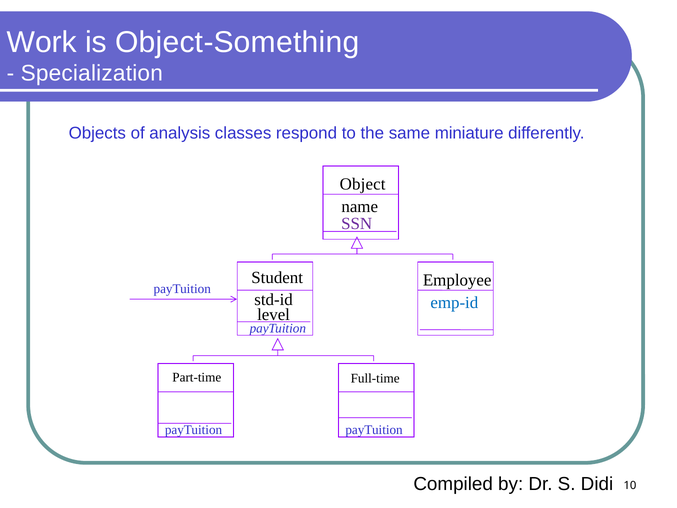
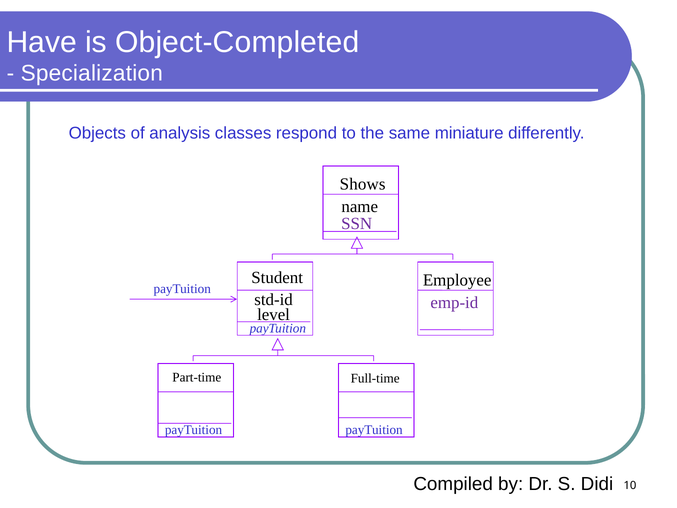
Work: Work -> Have
Object-Something: Object-Something -> Object-Completed
Object: Object -> Shows
emp-id colour: blue -> purple
